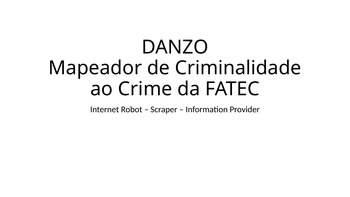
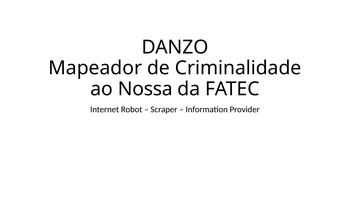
Crime: Crime -> Nossa
